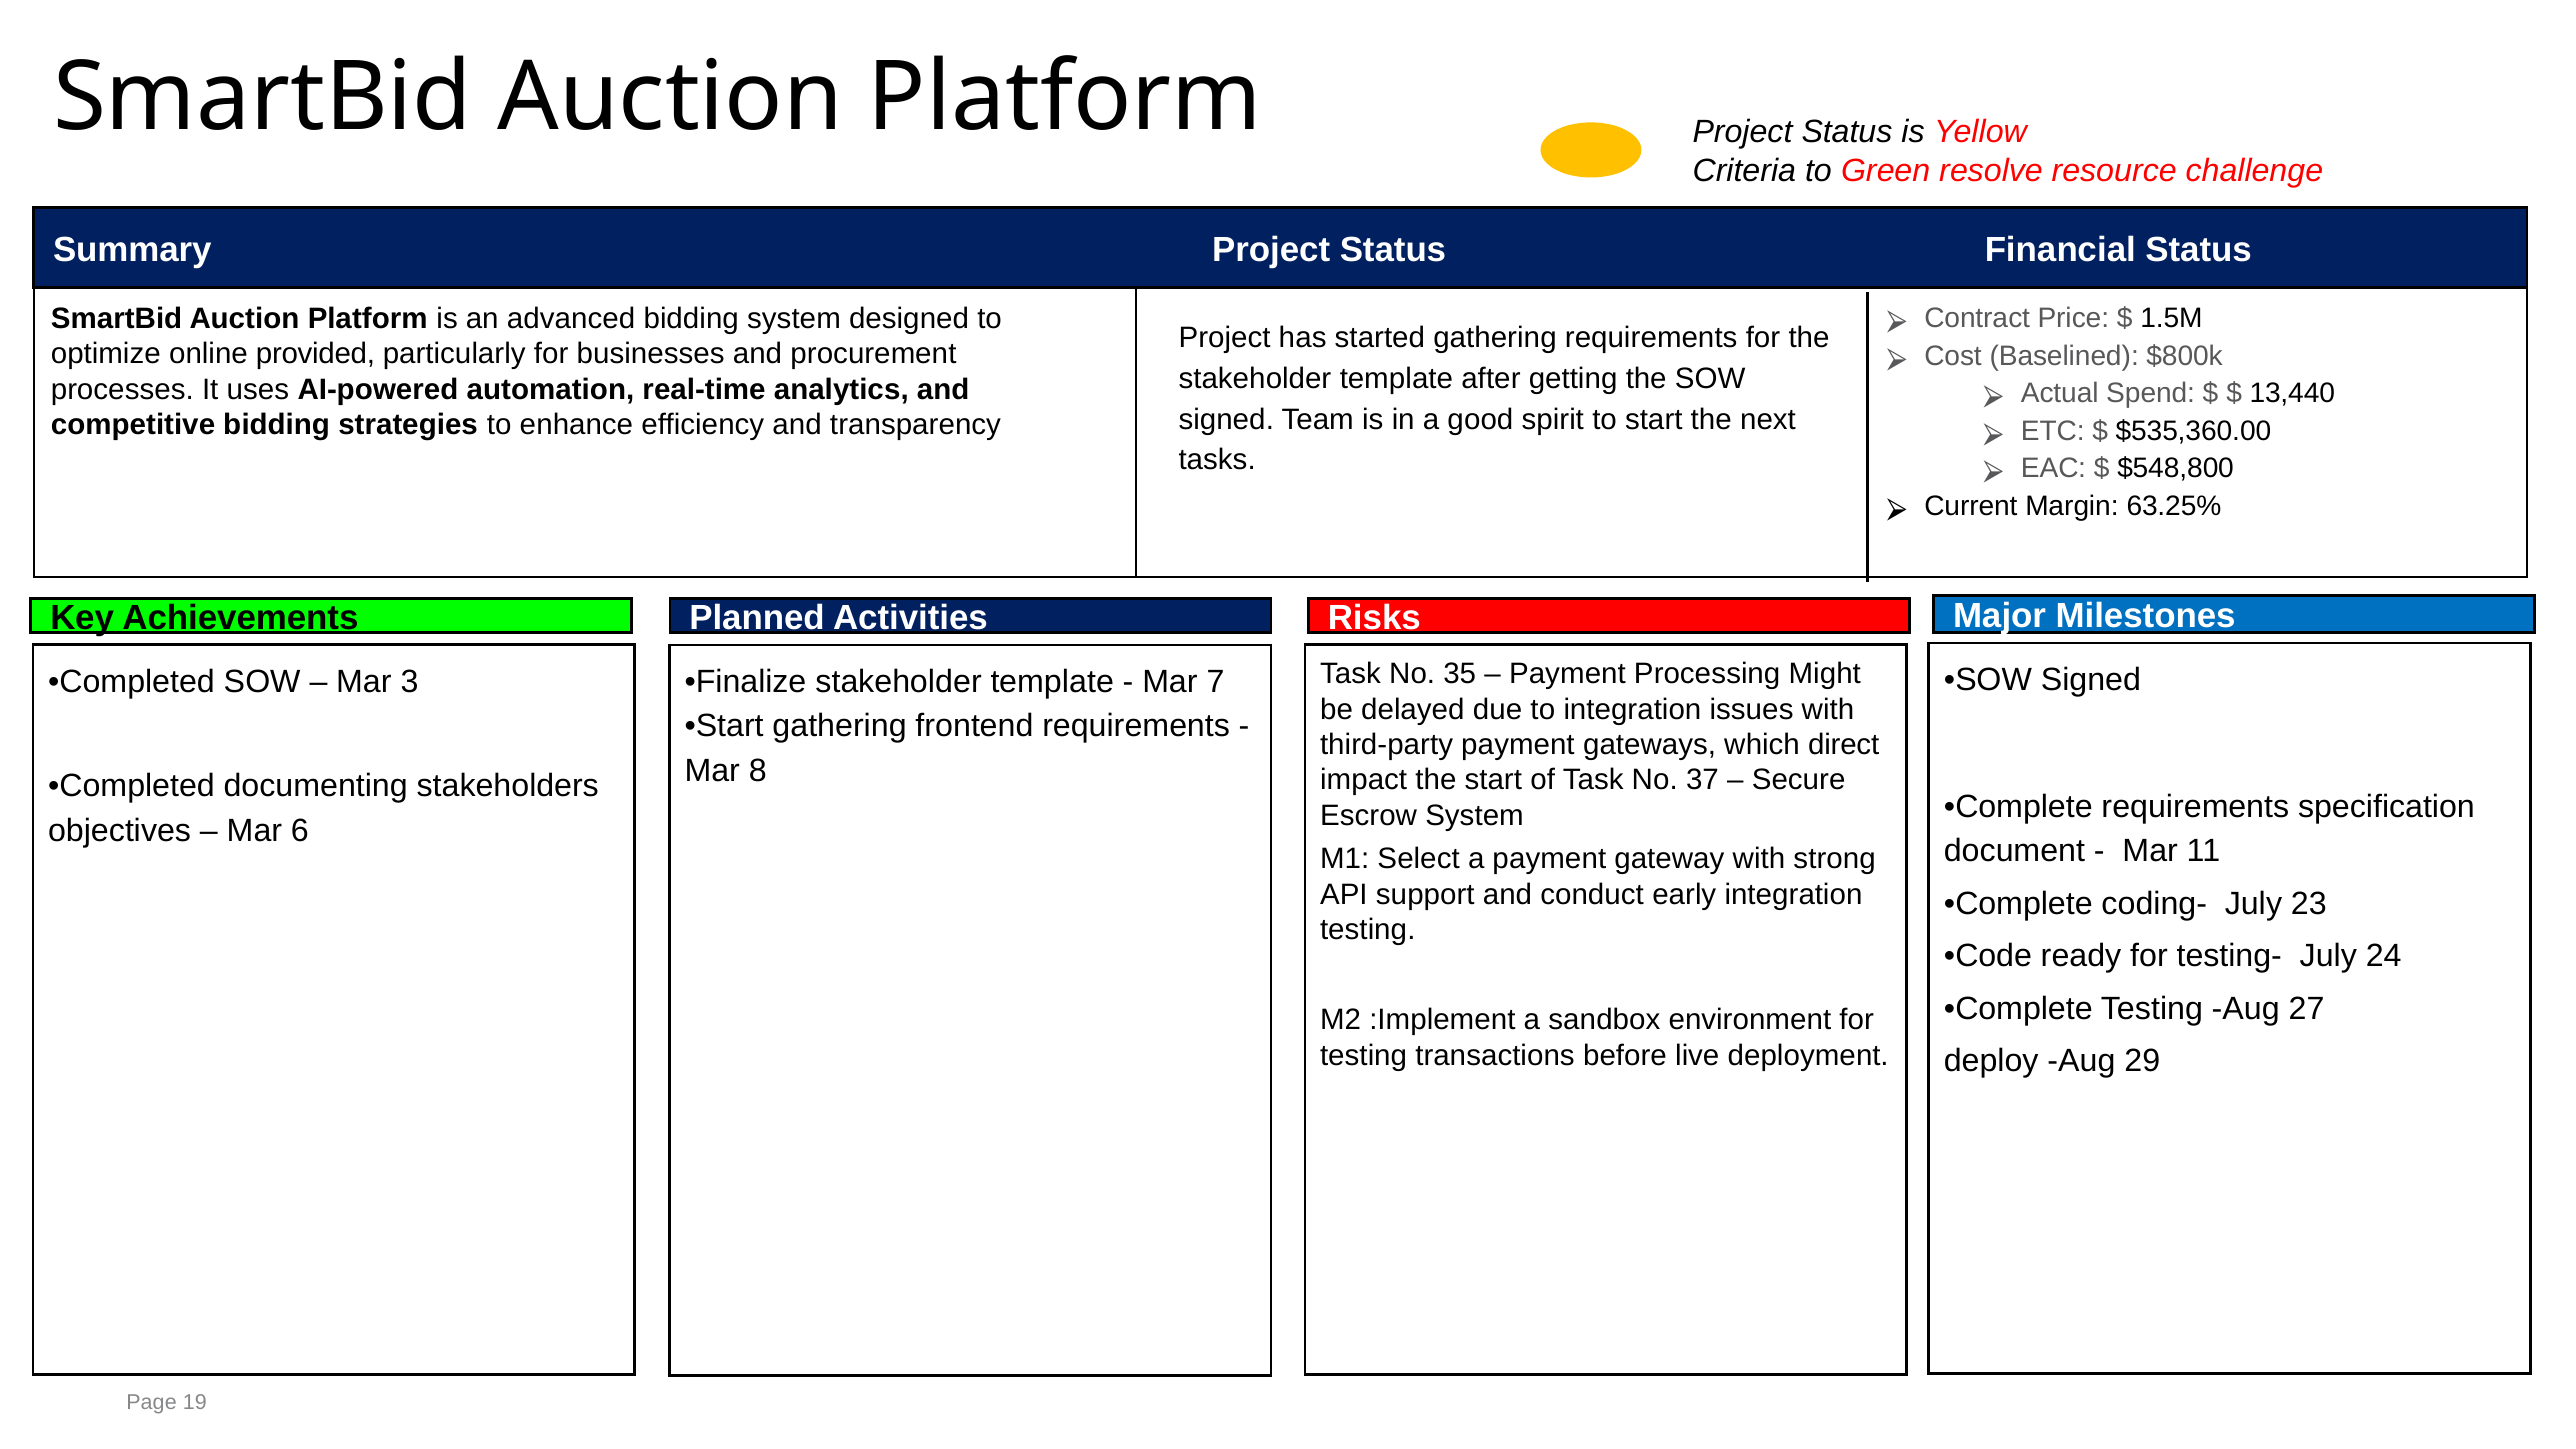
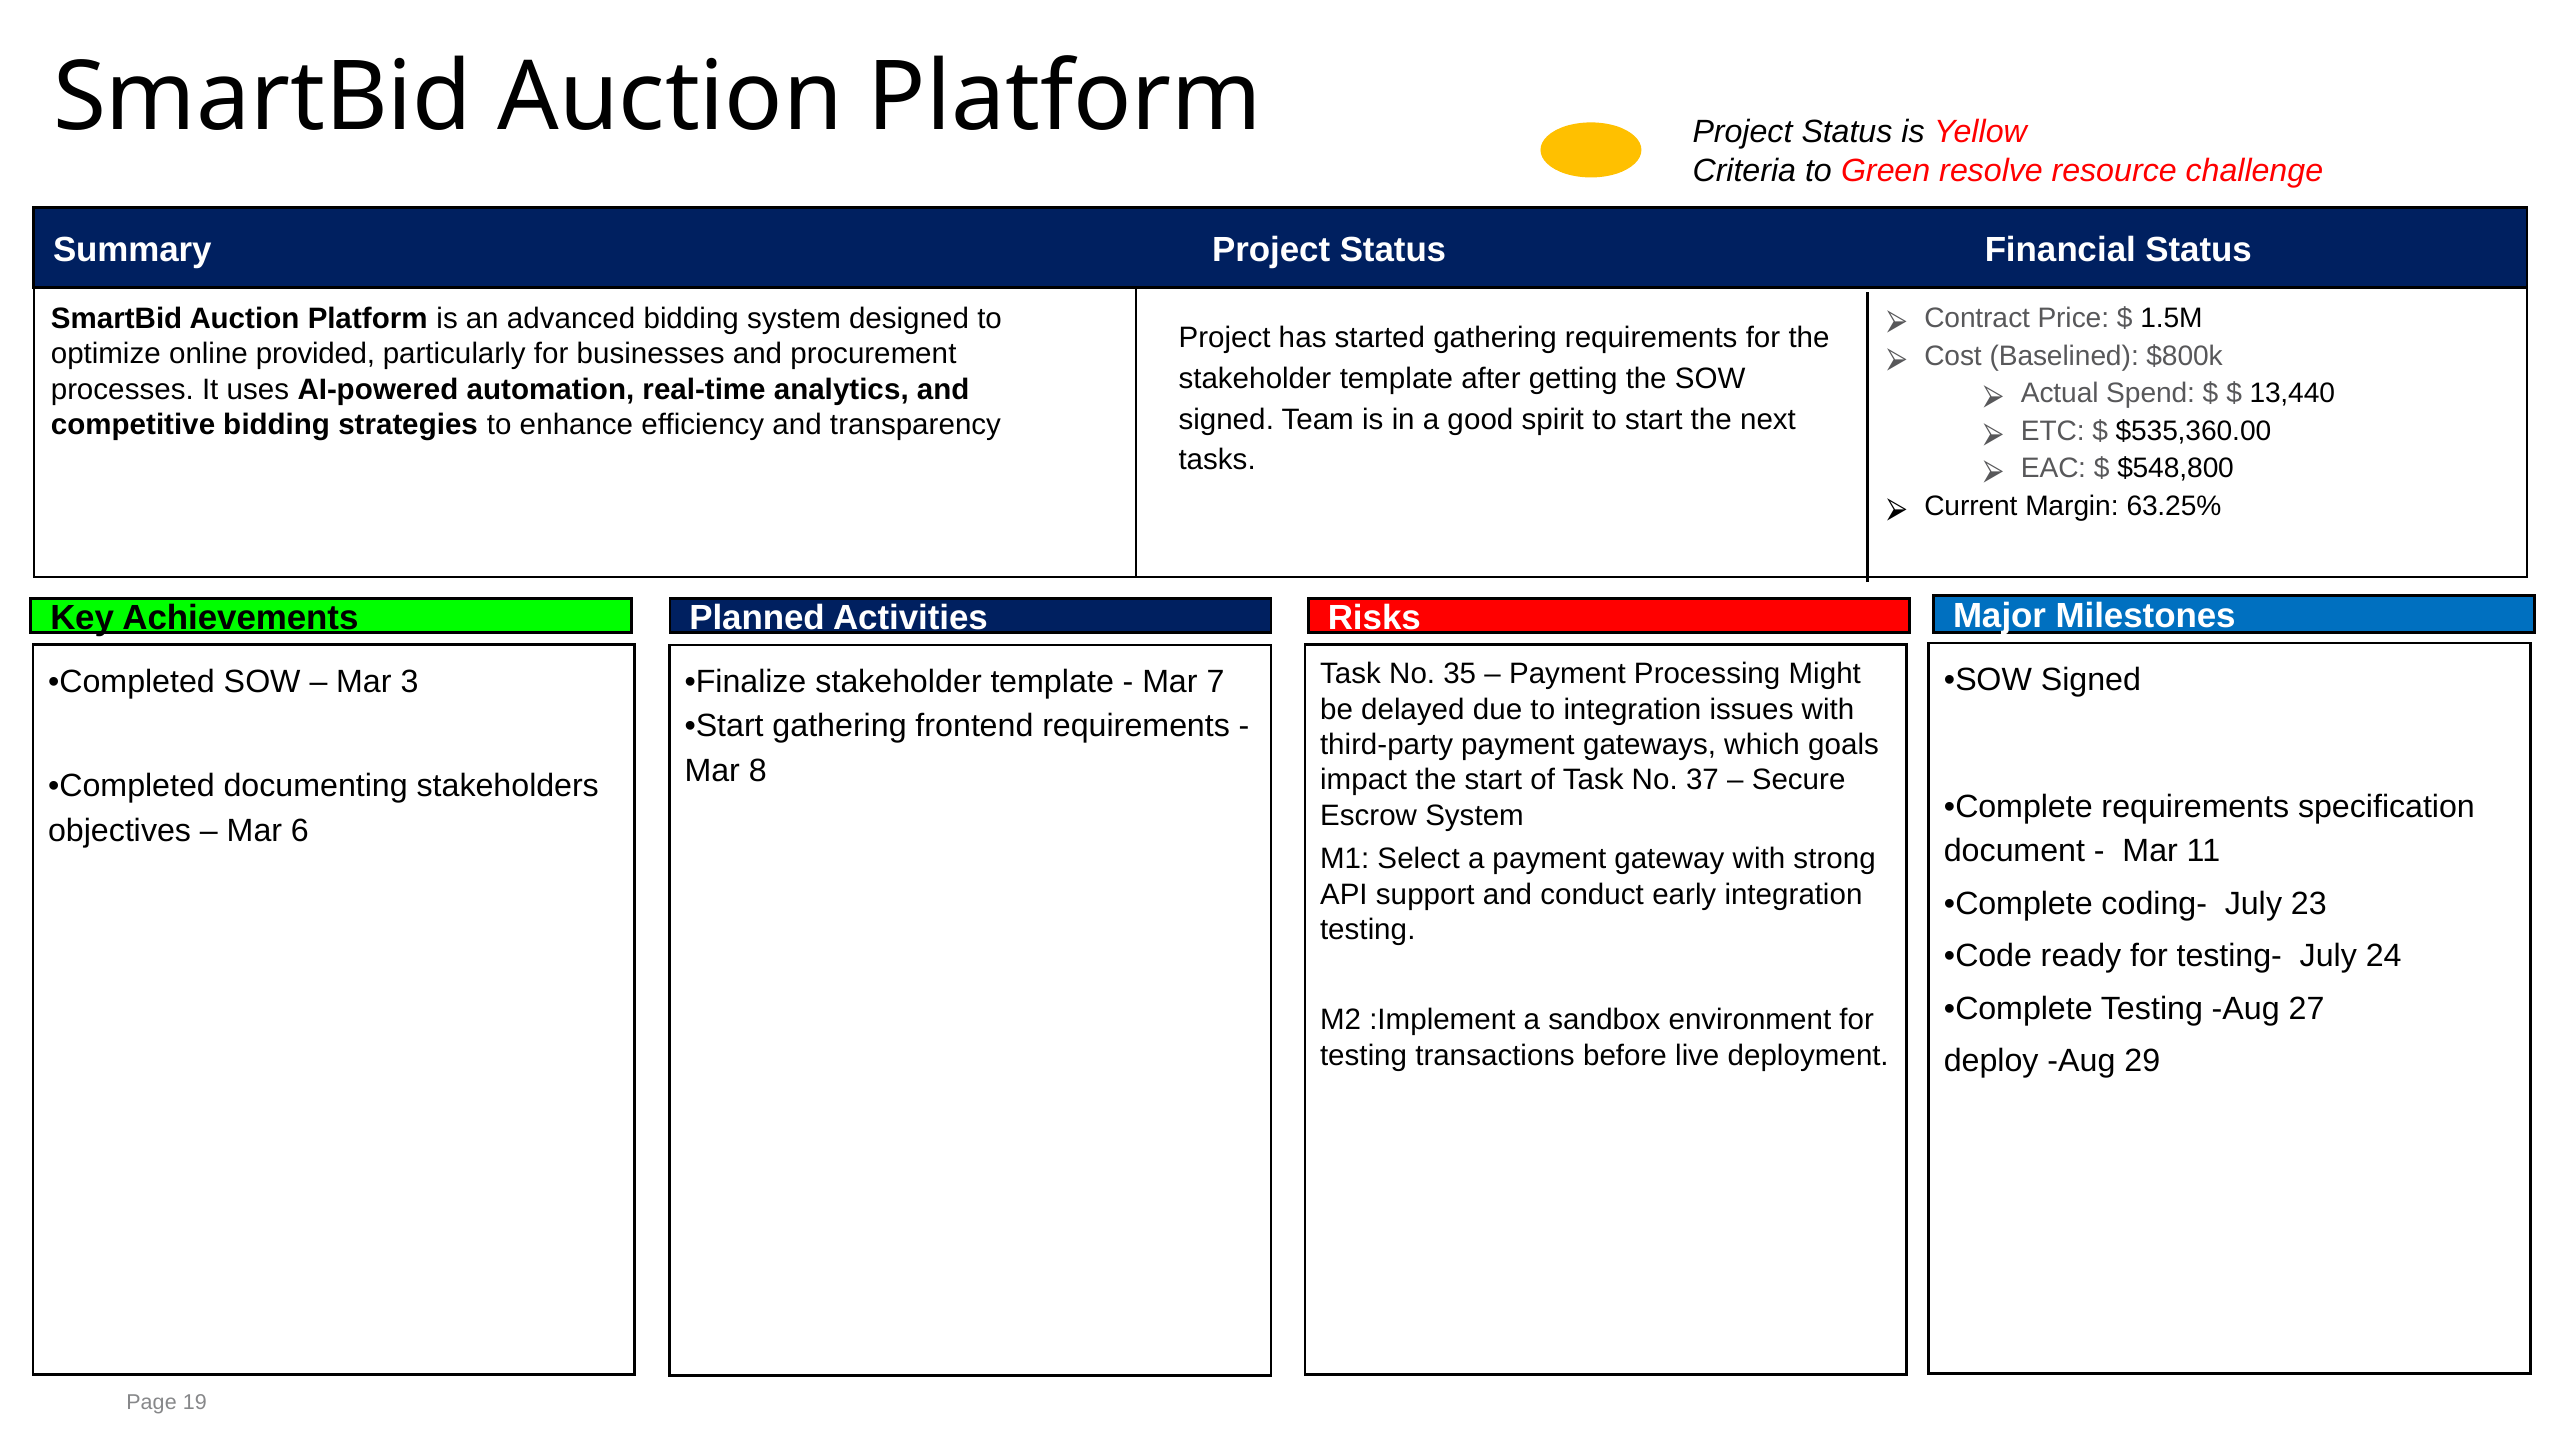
direct: direct -> goals
